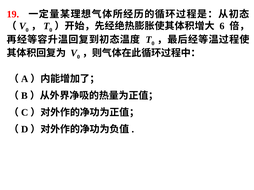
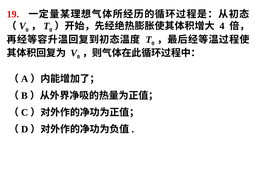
6: 6 -> 4
